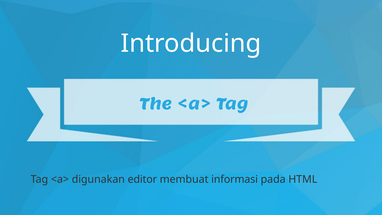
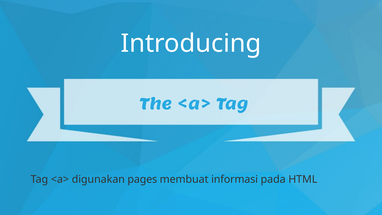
editor: editor -> pages
